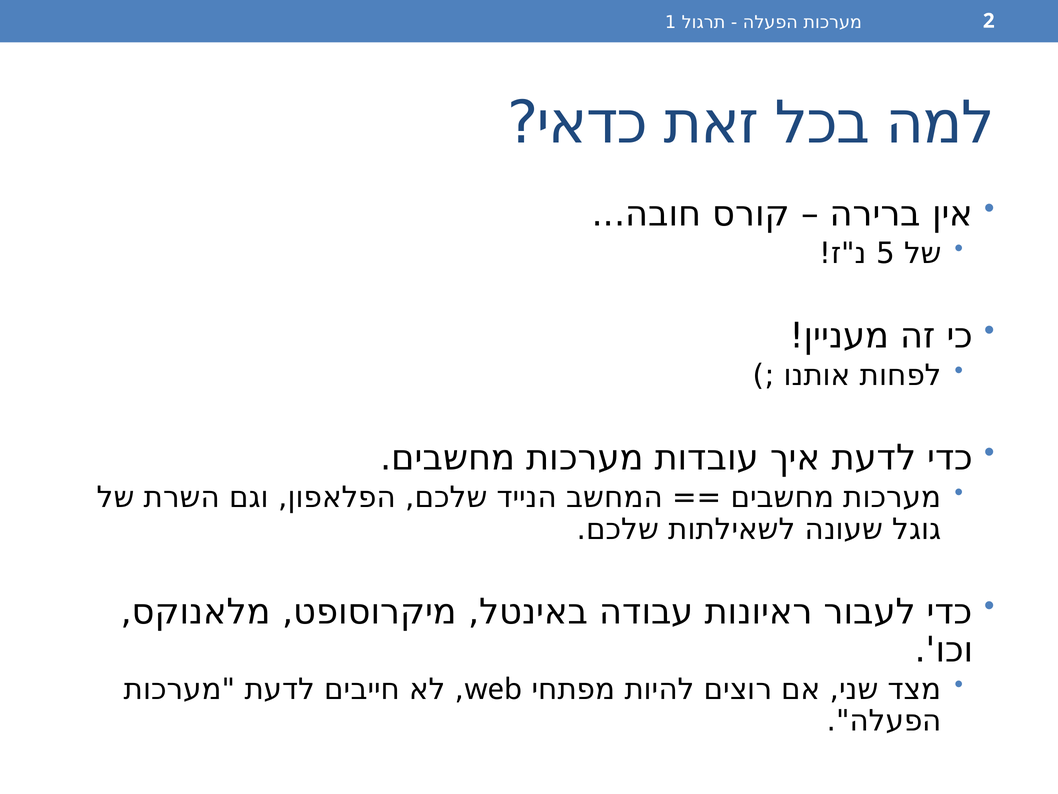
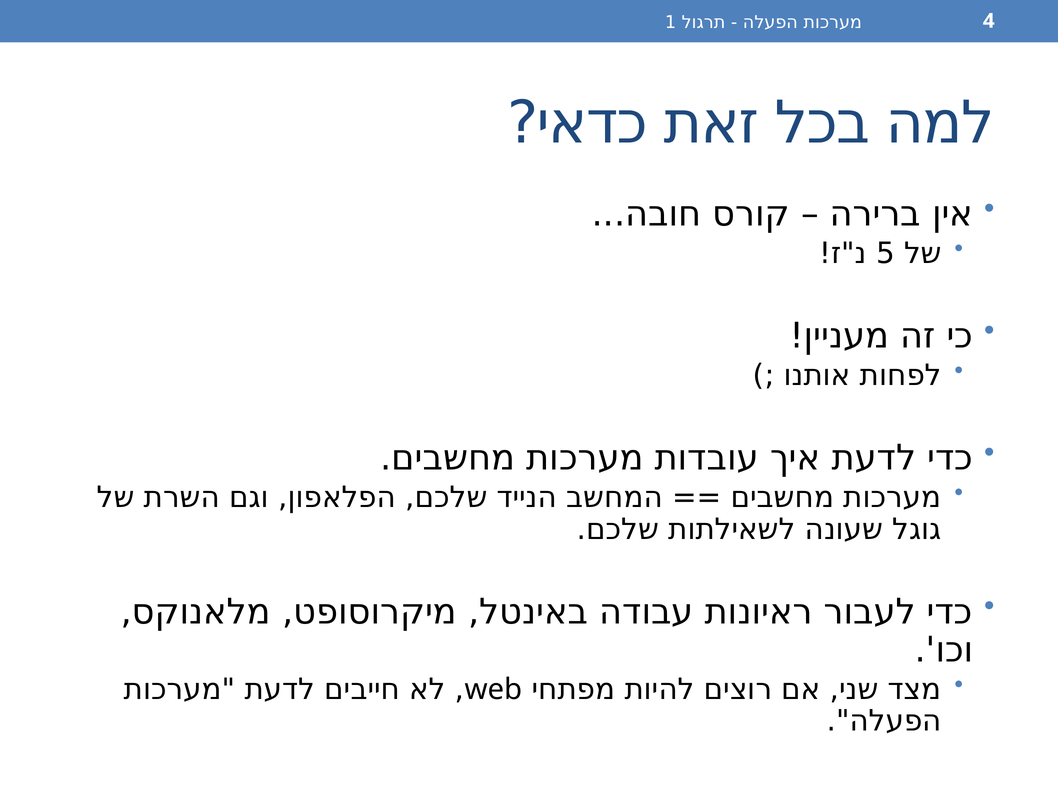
2: 2 -> 4
